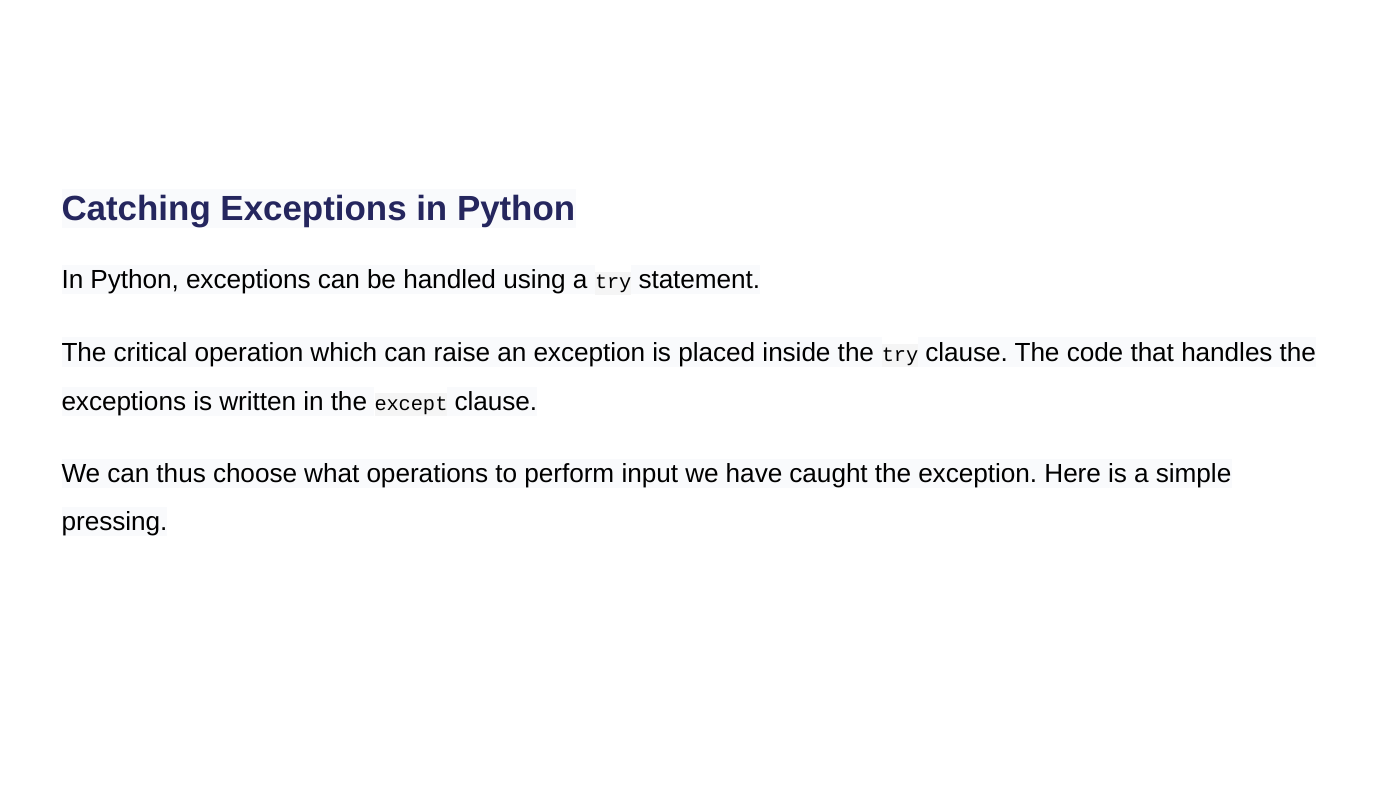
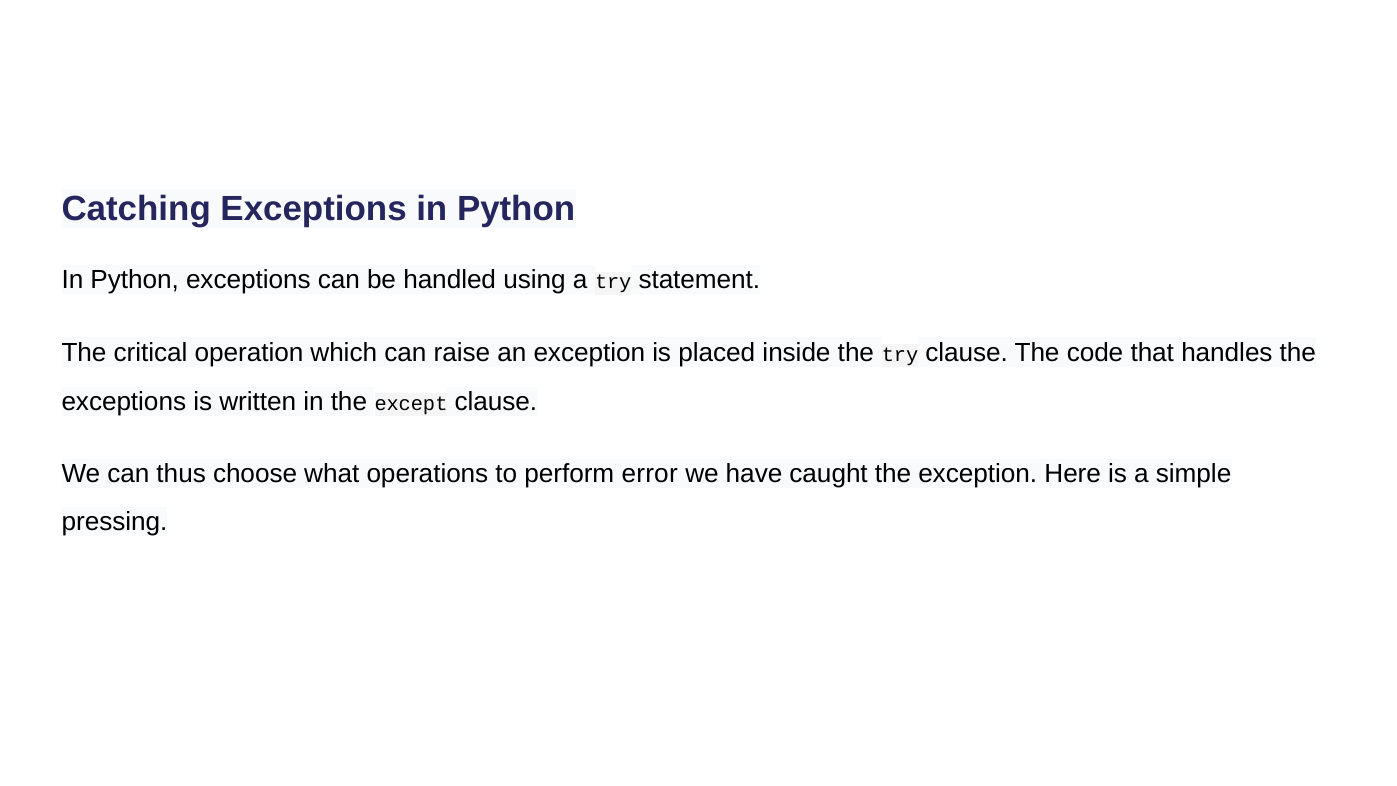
input: input -> error
